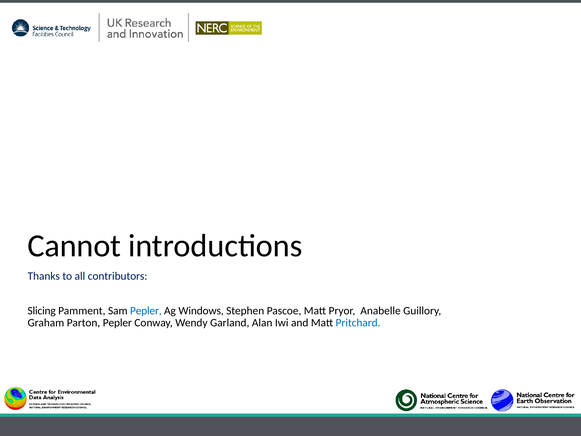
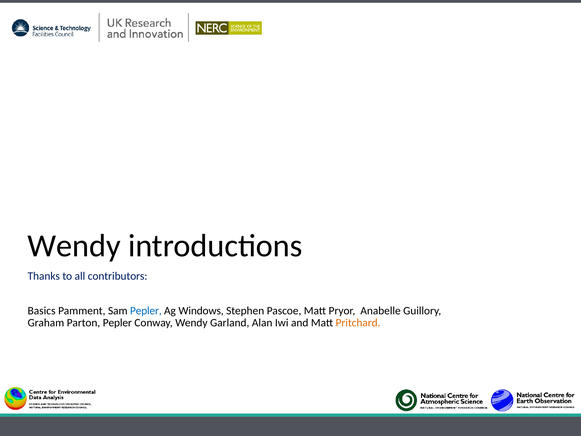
Cannot at (74, 246): Cannot -> Wendy
Slicing: Slicing -> Basics
Pritchard colour: blue -> orange
